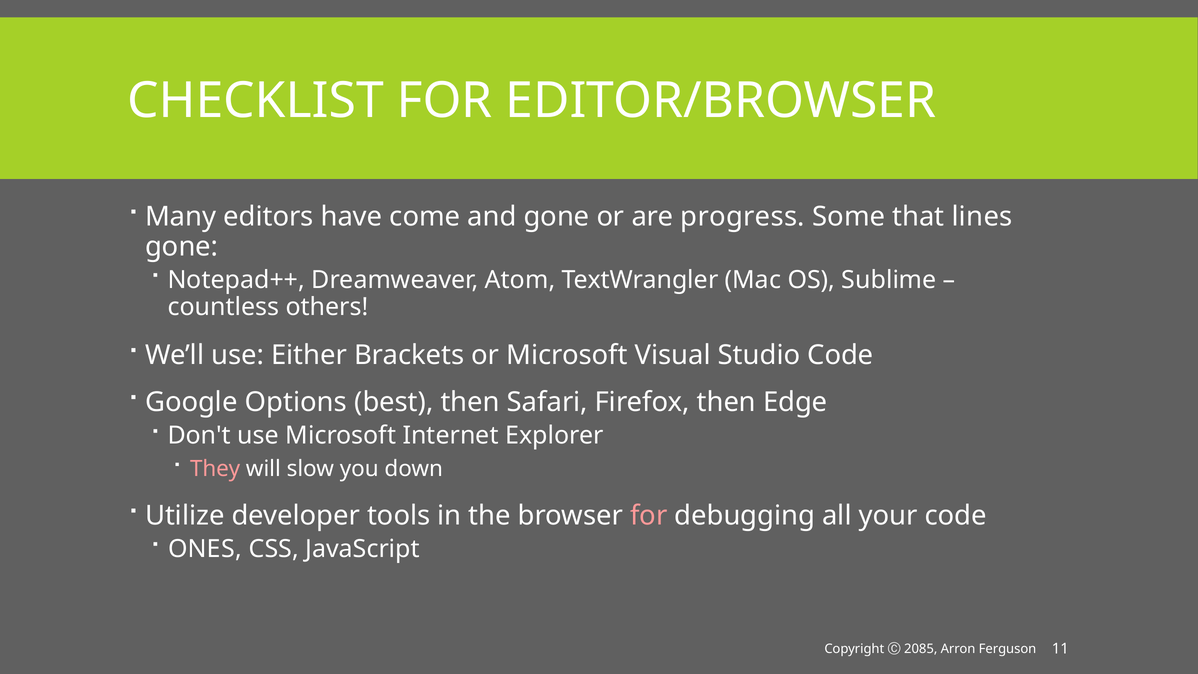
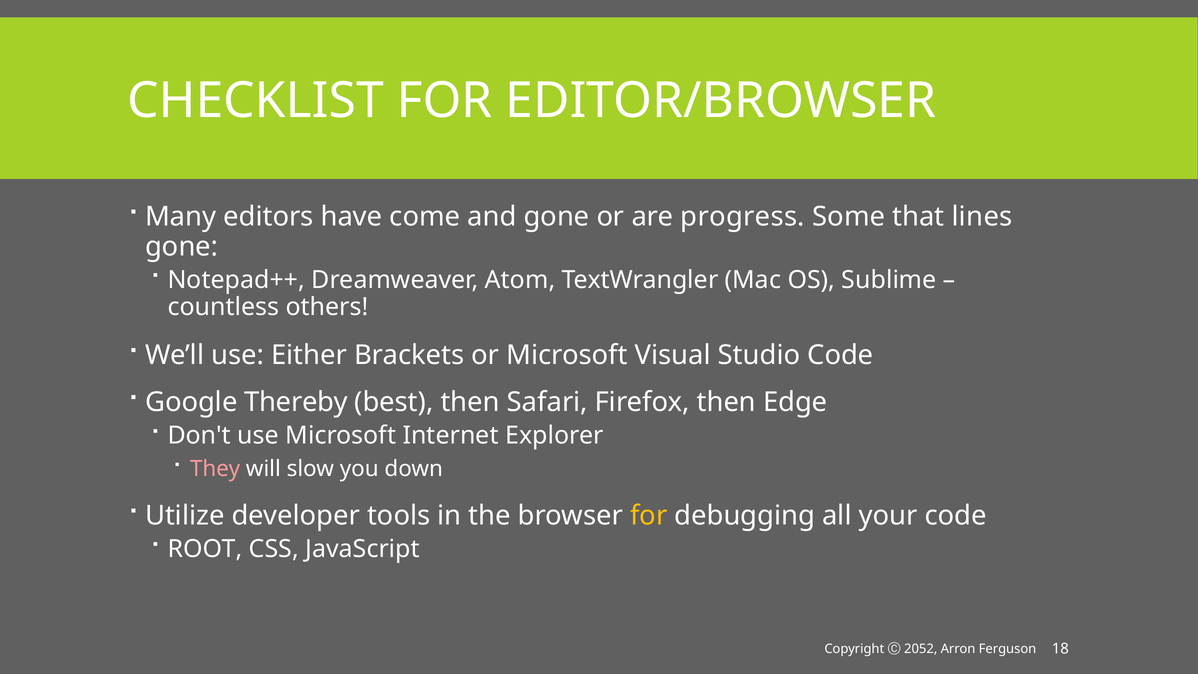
Options: Options -> Thereby
for at (649, 515) colour: pink -> yellow
ONES: ONES -> ROOT
11: 11 -> 18
2085: 2085 -> 2052
